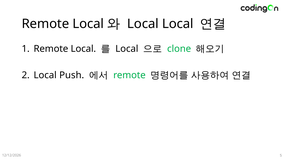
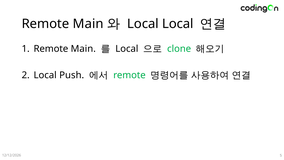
Local at (88, 24): Local -> Main
Local at (83, 49): Local -> Main
